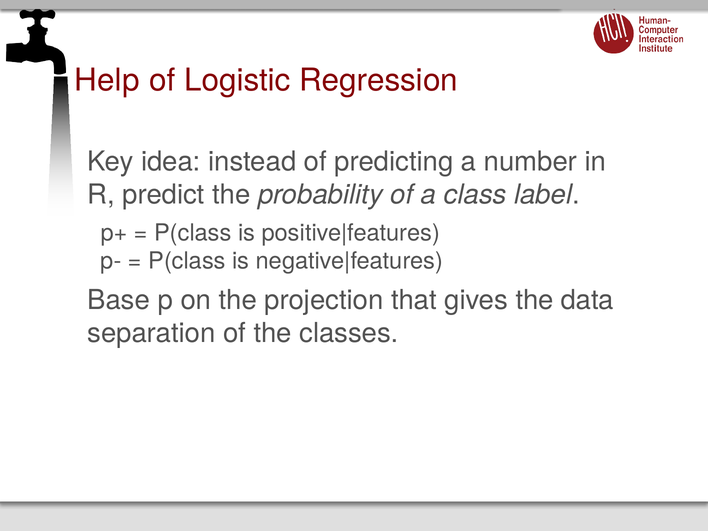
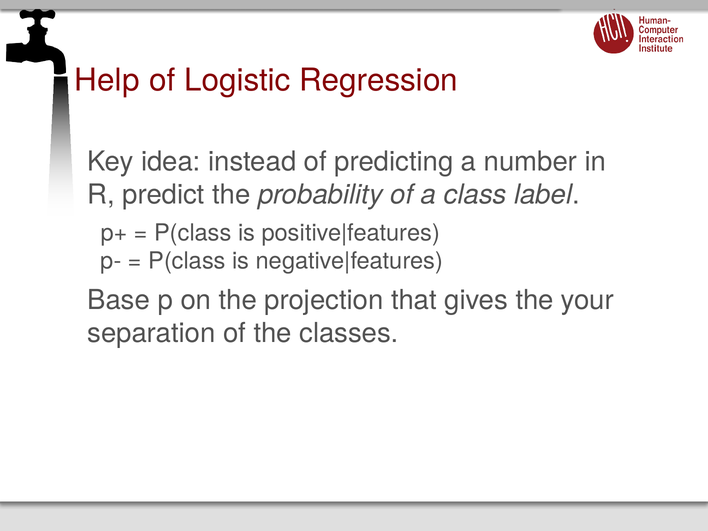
data: data -> your
